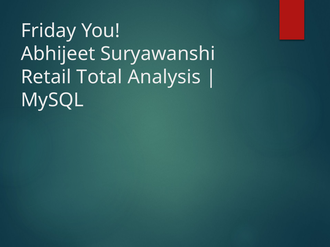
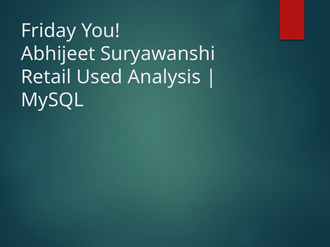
Total: Total -> Used
